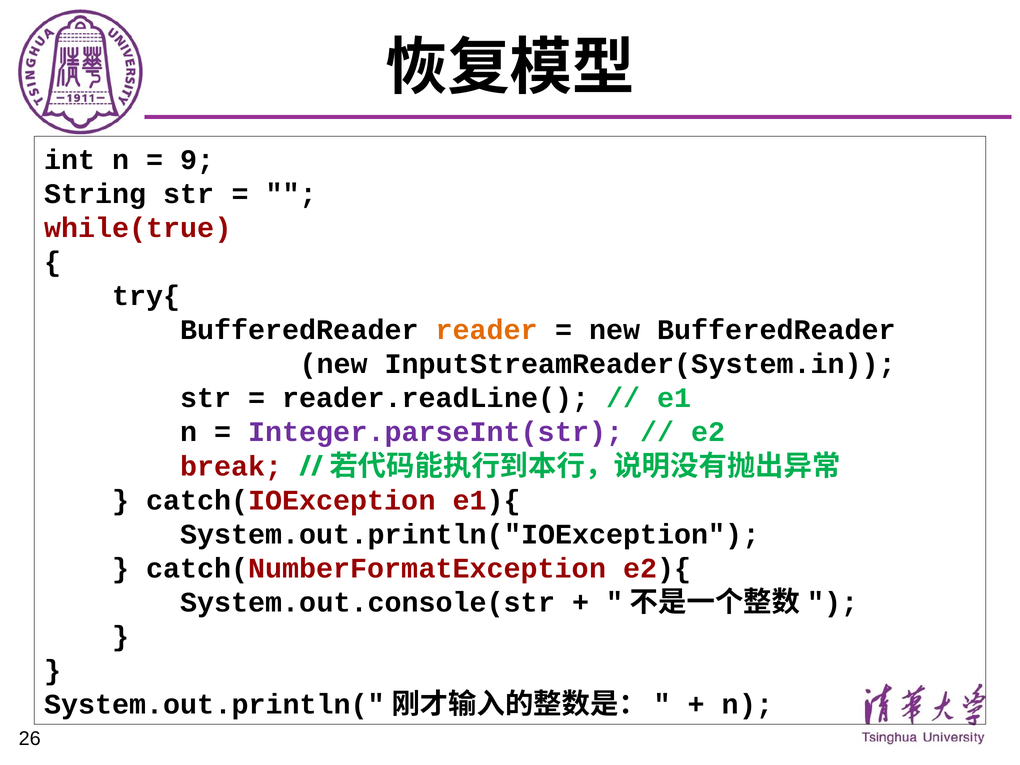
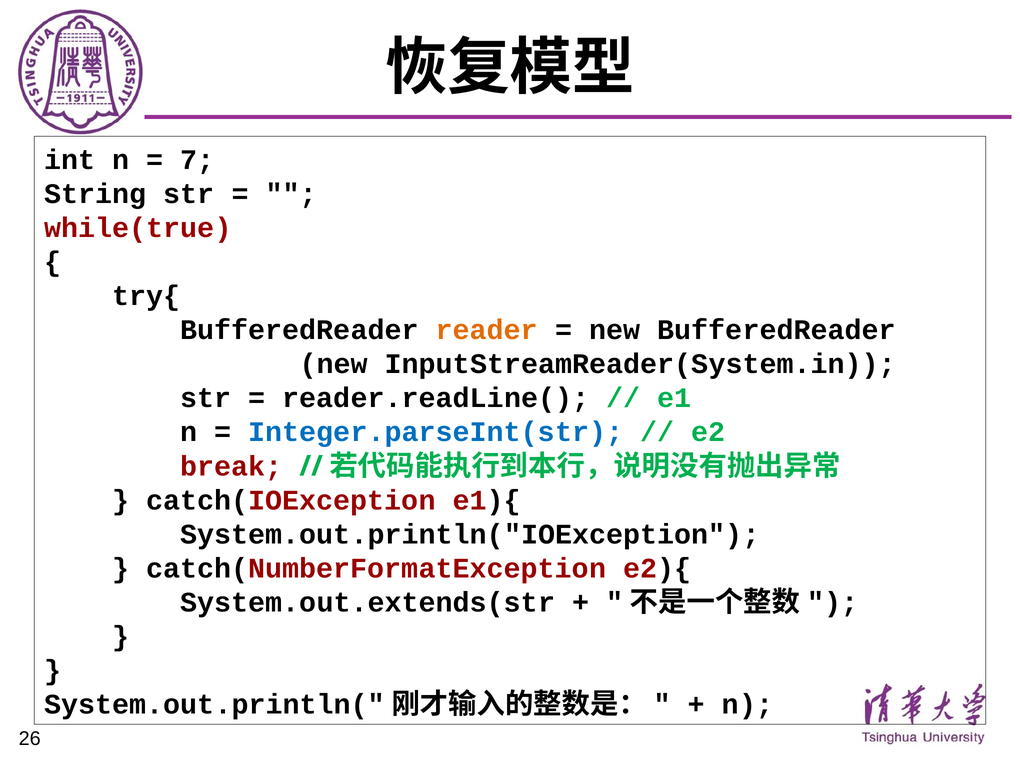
9: 9 -> 7
Integer.parseInt(str colour: purple -> blue
System.out.console(str: System.out.console(str -> System.out.extends(str
